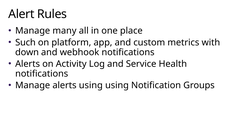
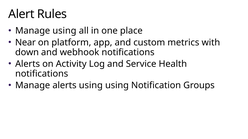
Manage many: many -> using
Such: Such -> Near
